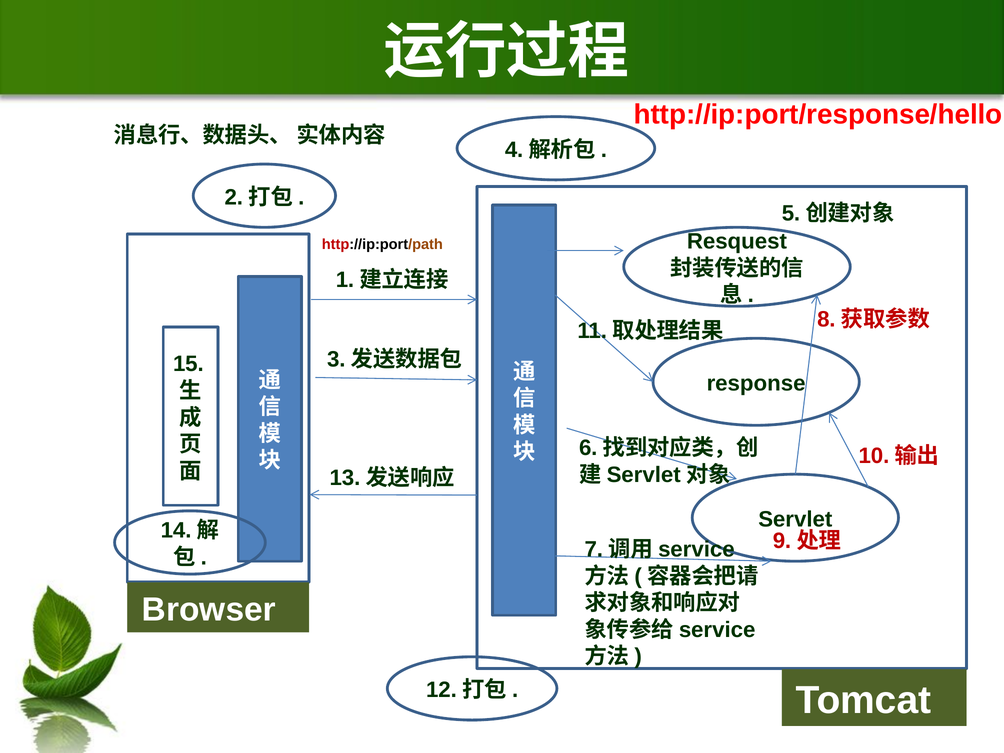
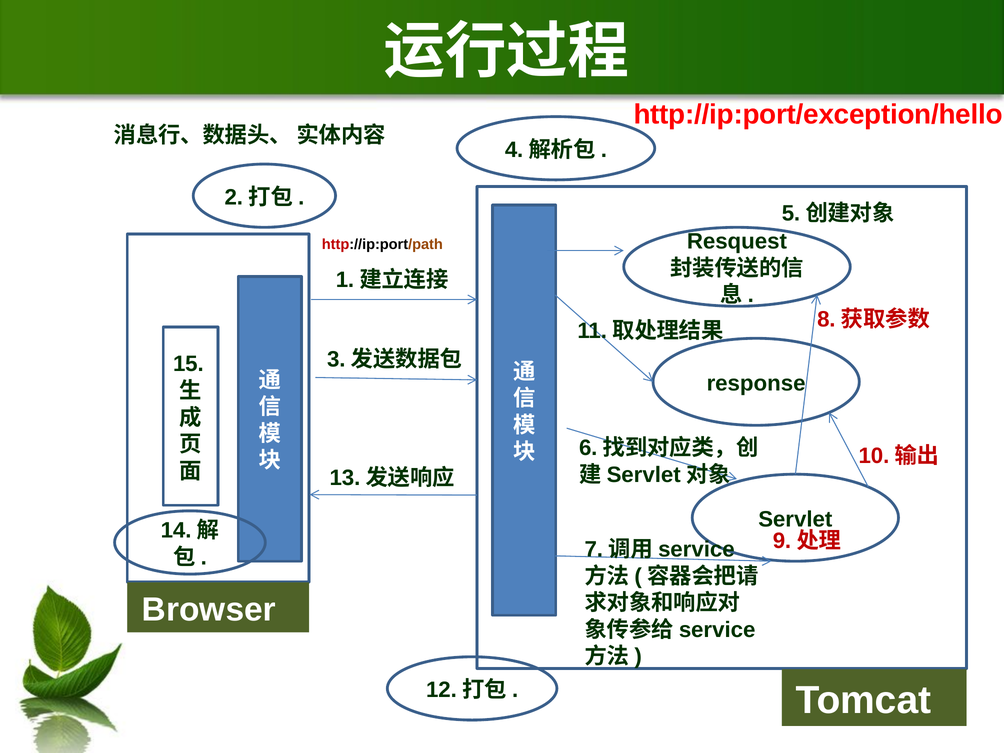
http://ip:port/response/hello: http://ip:port/response/hello -> http://ip:port/exception/hello
